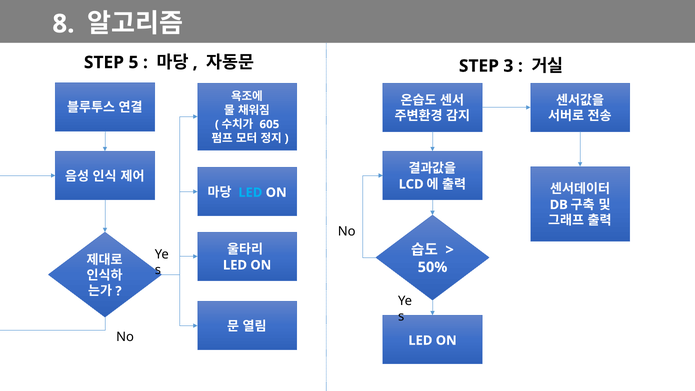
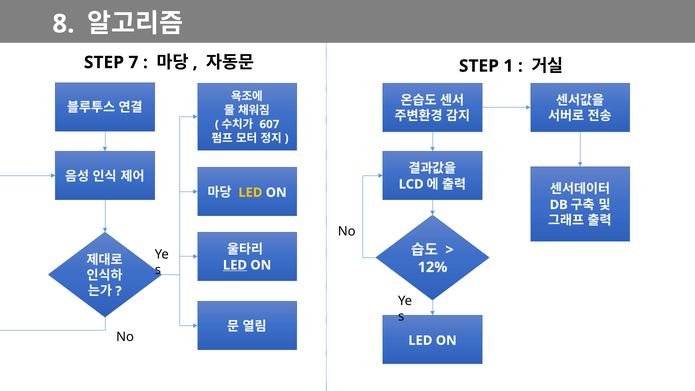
5: 5 -> 7
3: 3 -> 1
605: 605 -> 607
LED at (250, 193) colour: light blue -> yellow
LED at (235, 265) underline: none -> present
50%: 50% -> 12%
